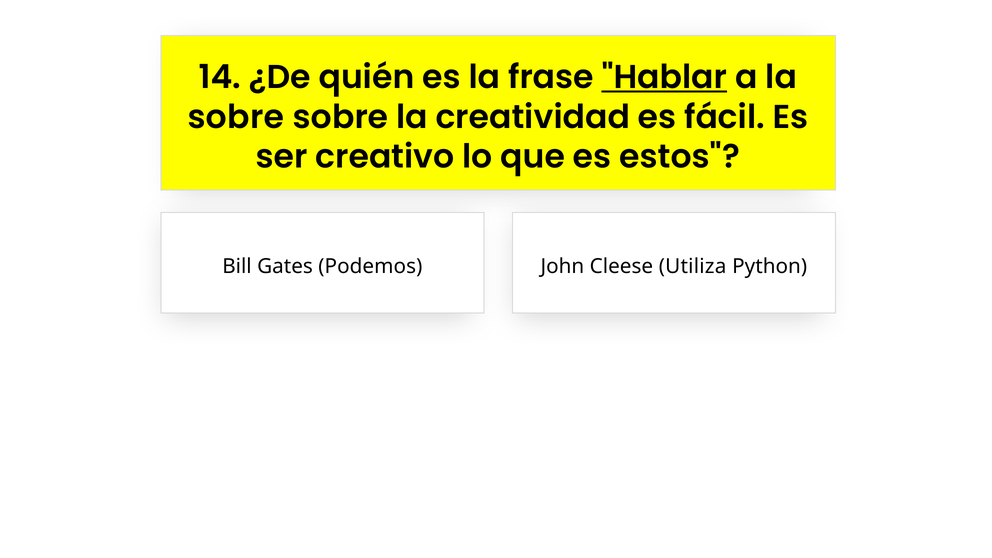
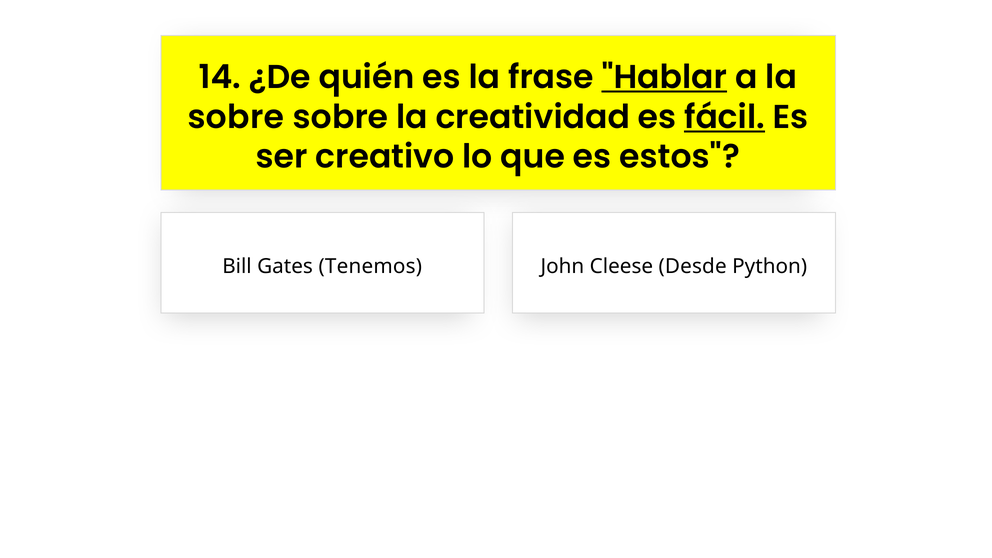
fácil underline: none -> present
Podemos: Podemos -> Tenemos
Utiliza: Utiliza -> Desde
